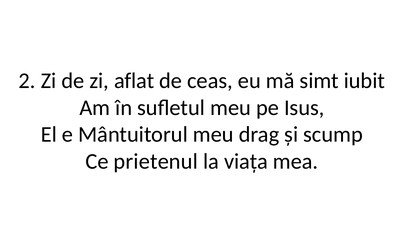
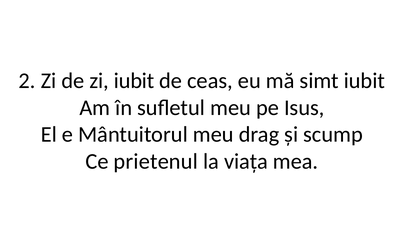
zi aflat: aflat -> iubit
